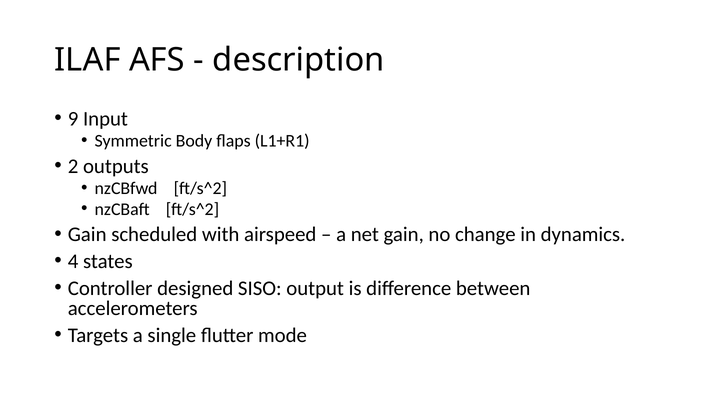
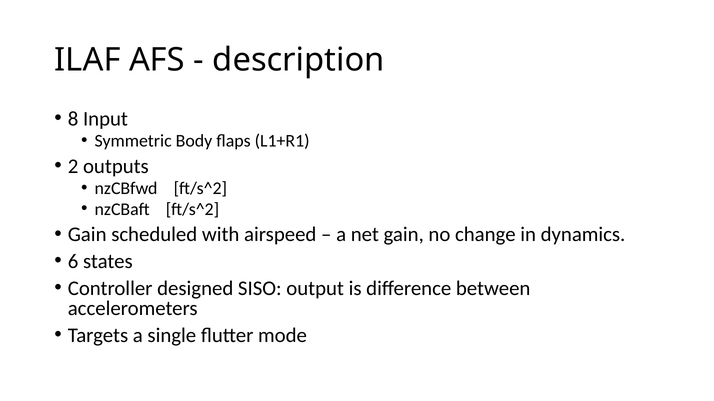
9: 9 -> 8
4: 4 -> 6
